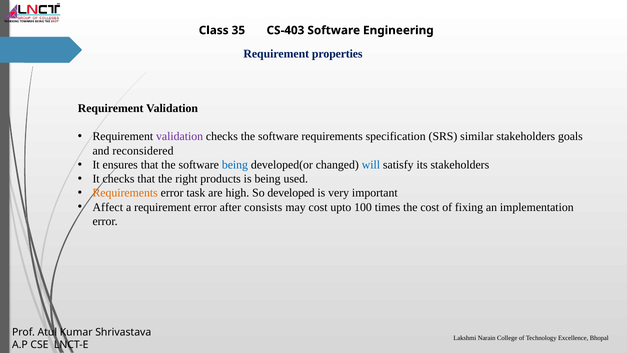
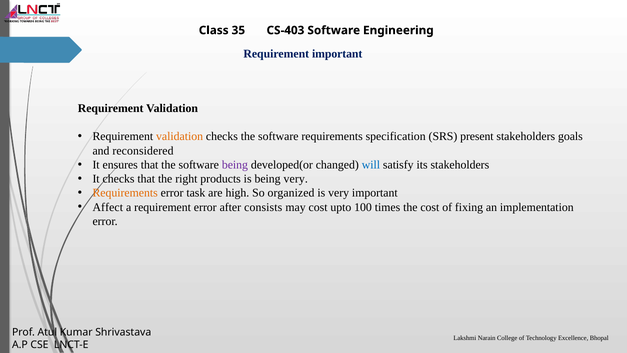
Requirement properties: properties -> important
validation at (180, 136) colour: purple -> orange
similar: similar -> present
being at (235, 165) colour: blue -> purple
being used: used -> very
developed: developed -> organized
